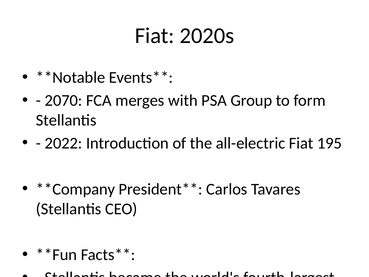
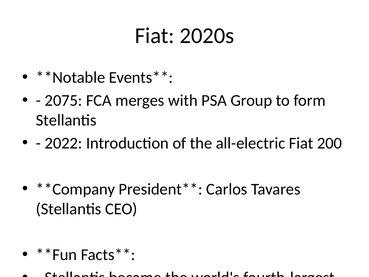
2070: 2070 -> 2075
195: 195 -> 200
